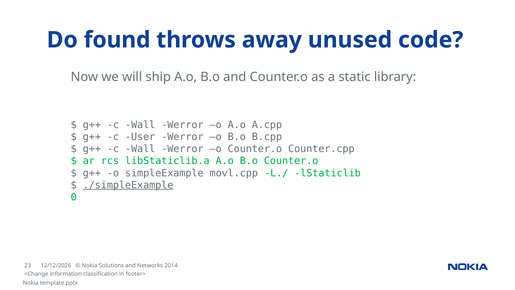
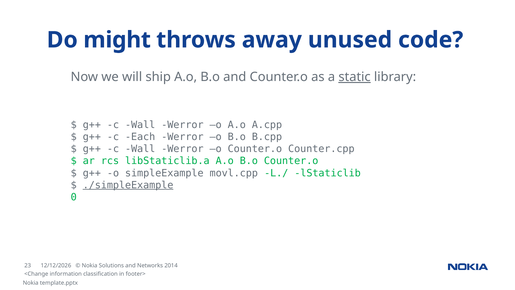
found: found -> might
static underline: none -> present
User: User -> Each
